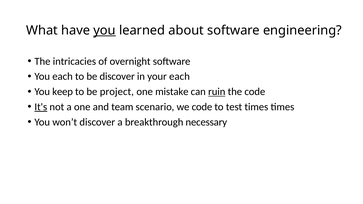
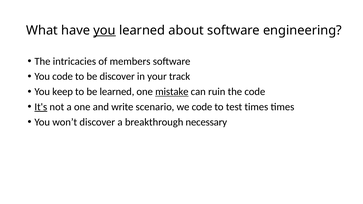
overnight: overnight -> members
You each: each -> code
your each: each -> track
be project: project -> learned
mistake underline: none -> present
ruin underline: present -> none
team: team -> write
